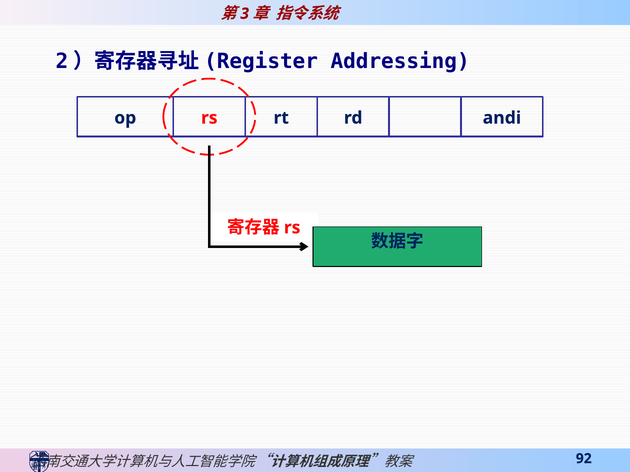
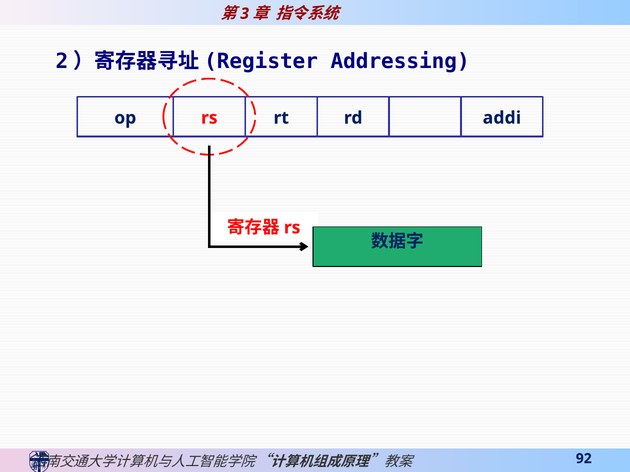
andi: andi -> addi
